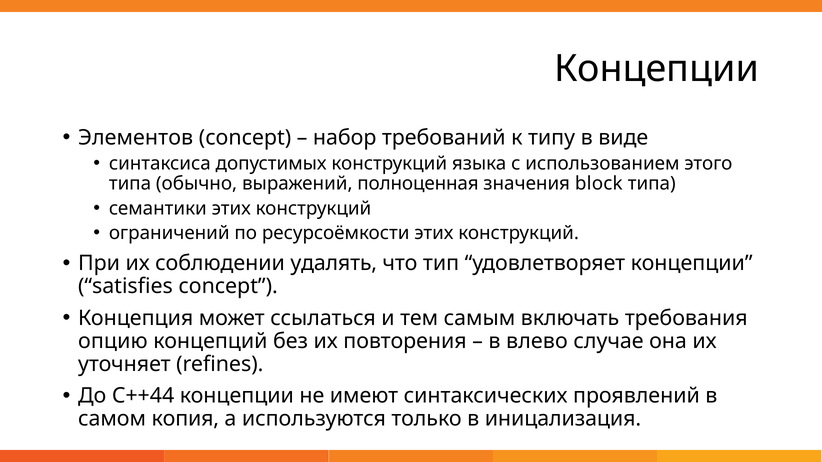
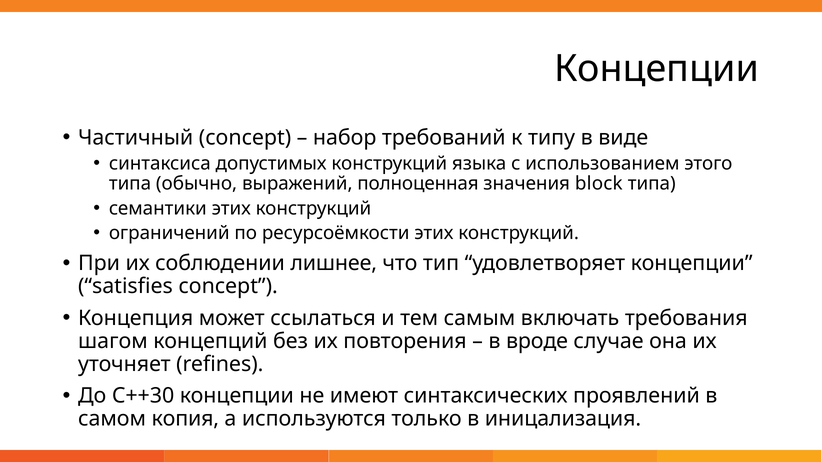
Элементов: Элементов -> Частичный
удалять: удалять -> лишнее
опцию: опцию -> шагом
влево: влево -> вроде
C++44: C++44 -> C++30
